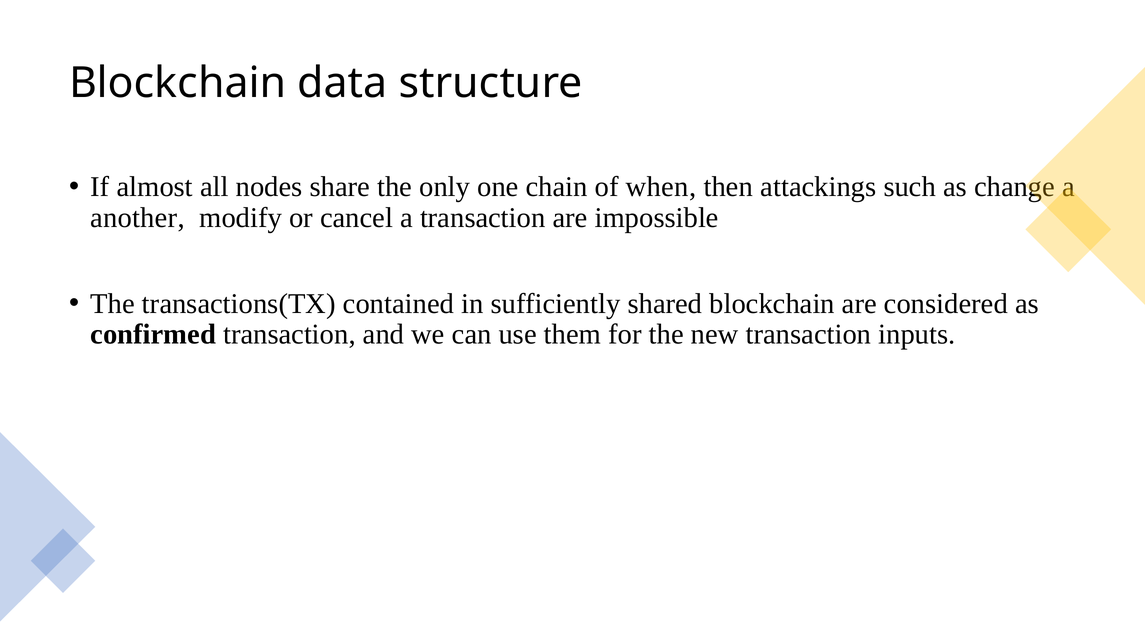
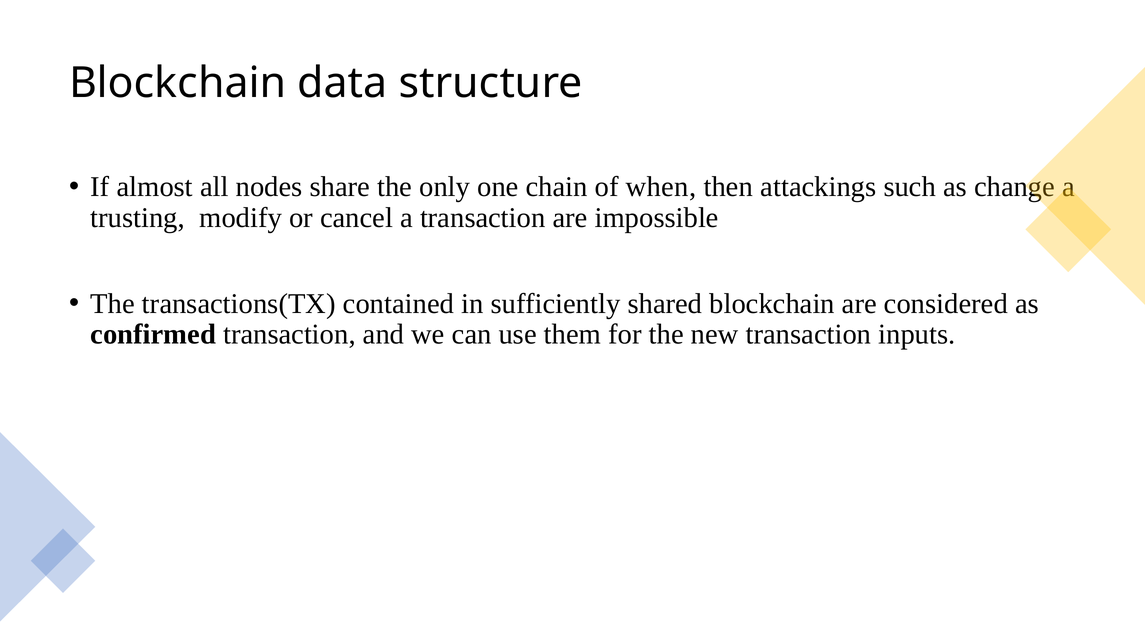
another: another -> trusting
